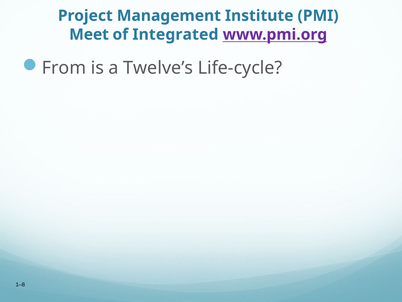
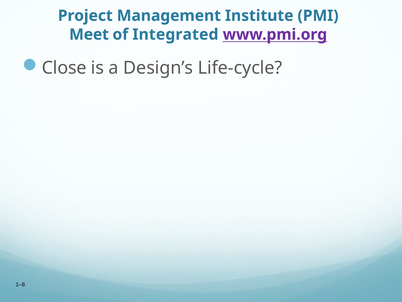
From: From -> Close
Twelve’s: Twelve’s -> Design’s
